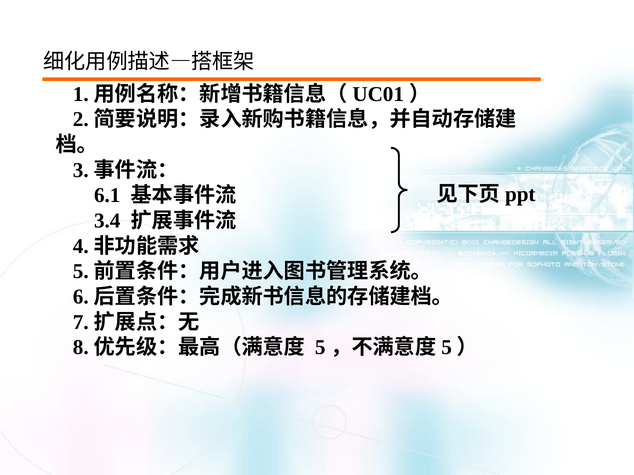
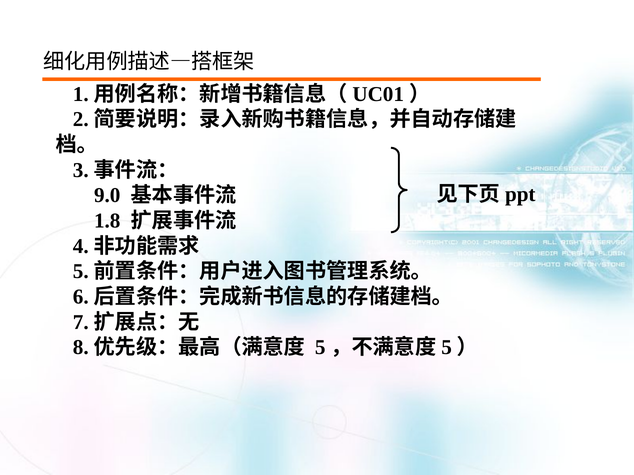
6.1: 6.1 -> 9.0
3.4: 3.4 -> 1.8
